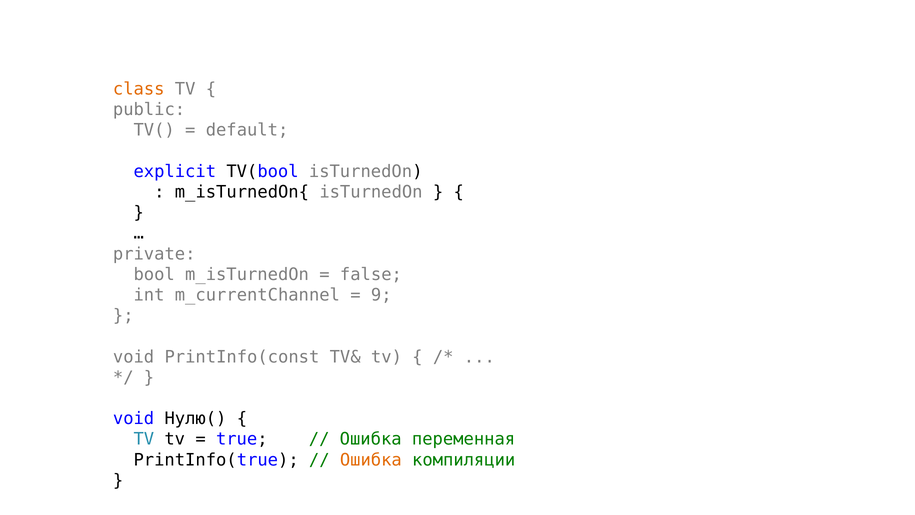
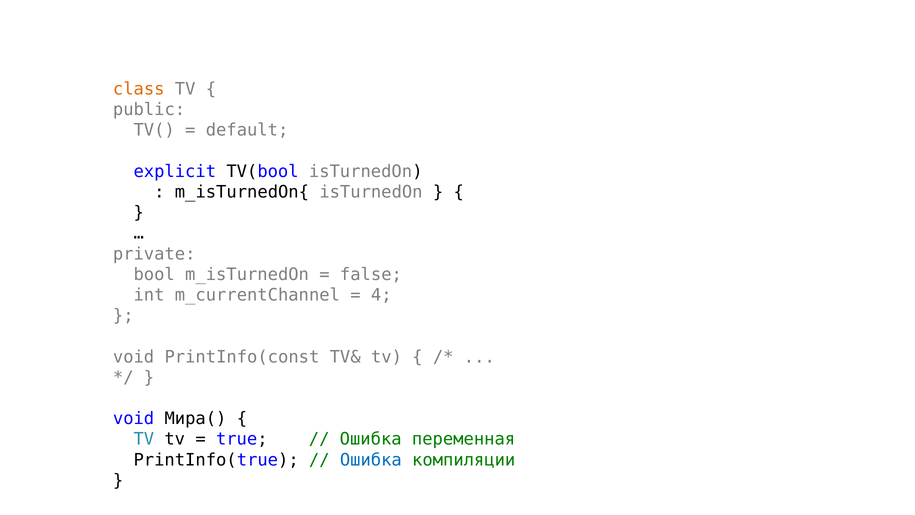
9: 9 -> 4
Нулю(: Нулю( -> Мира(
Ошибка at (371, 460) colour: orange -> blue
